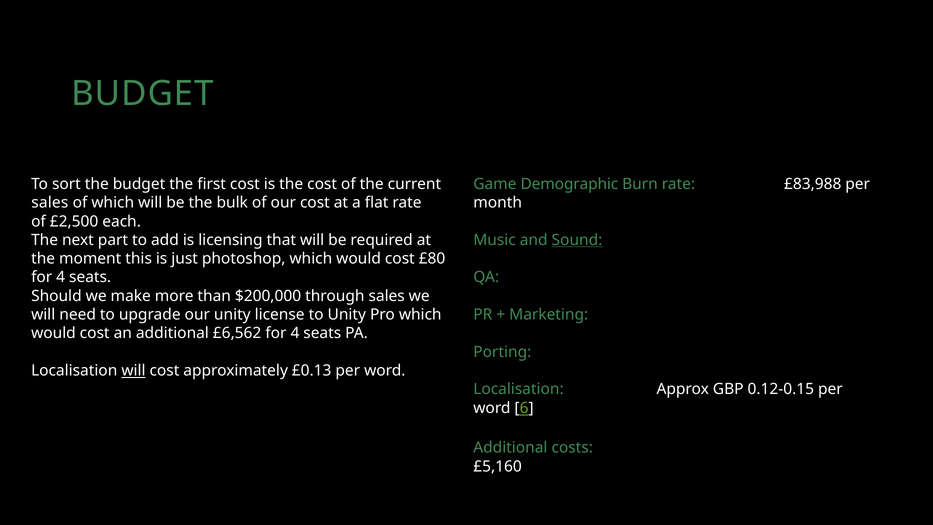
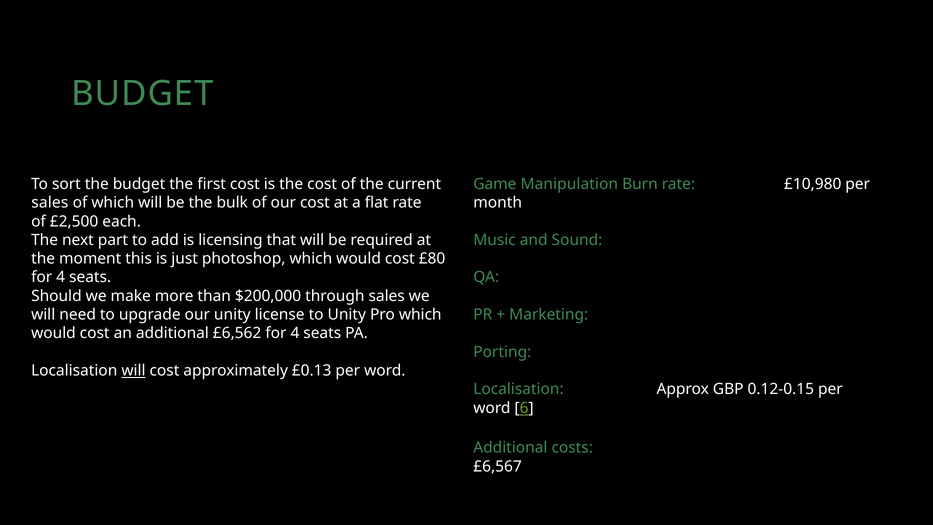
Demographic: Demographic -> Manipulation
£83,988: £83,988 -> £10,980
Sound underline: present -> none
£5,160: £5,160 -> £6,567
